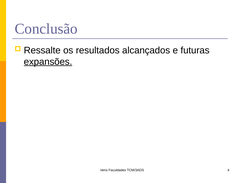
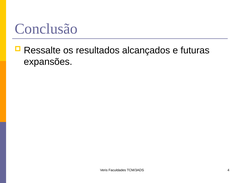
expansões underline: present -> none
